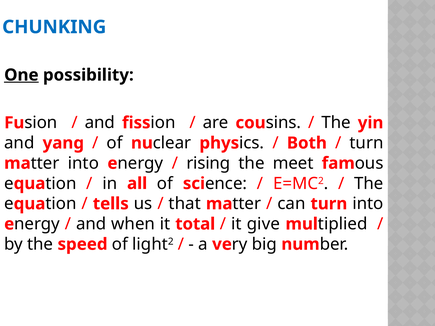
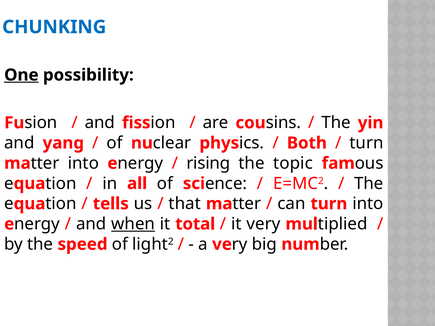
meet: meet -> topic
when underline: none -> present
give: give -> very
